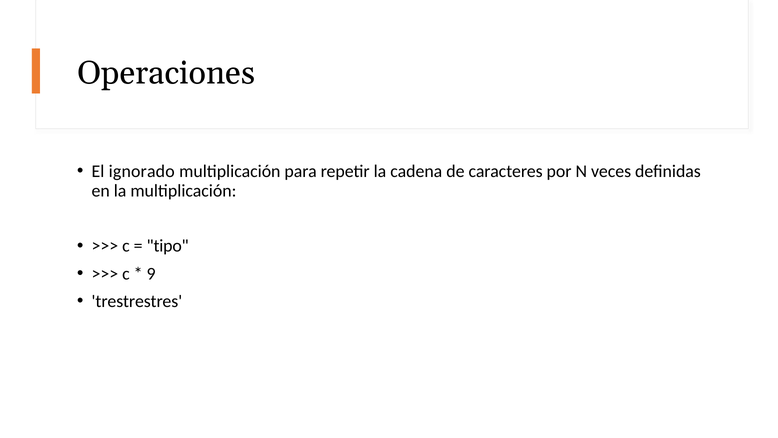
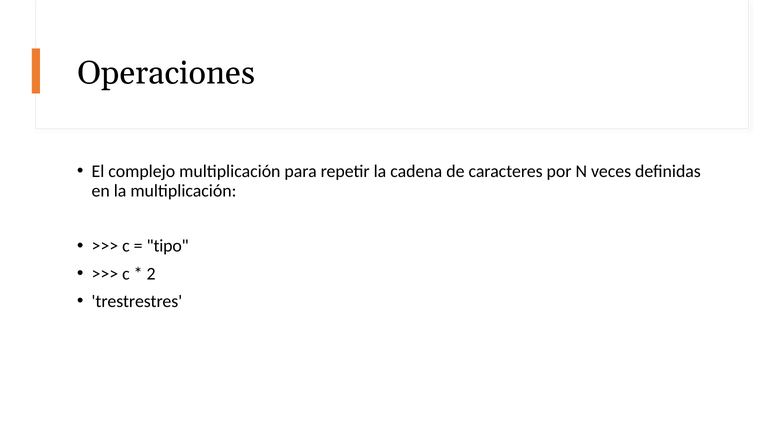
ignorado: ignorado -> complejo
9: 9 -> 2
